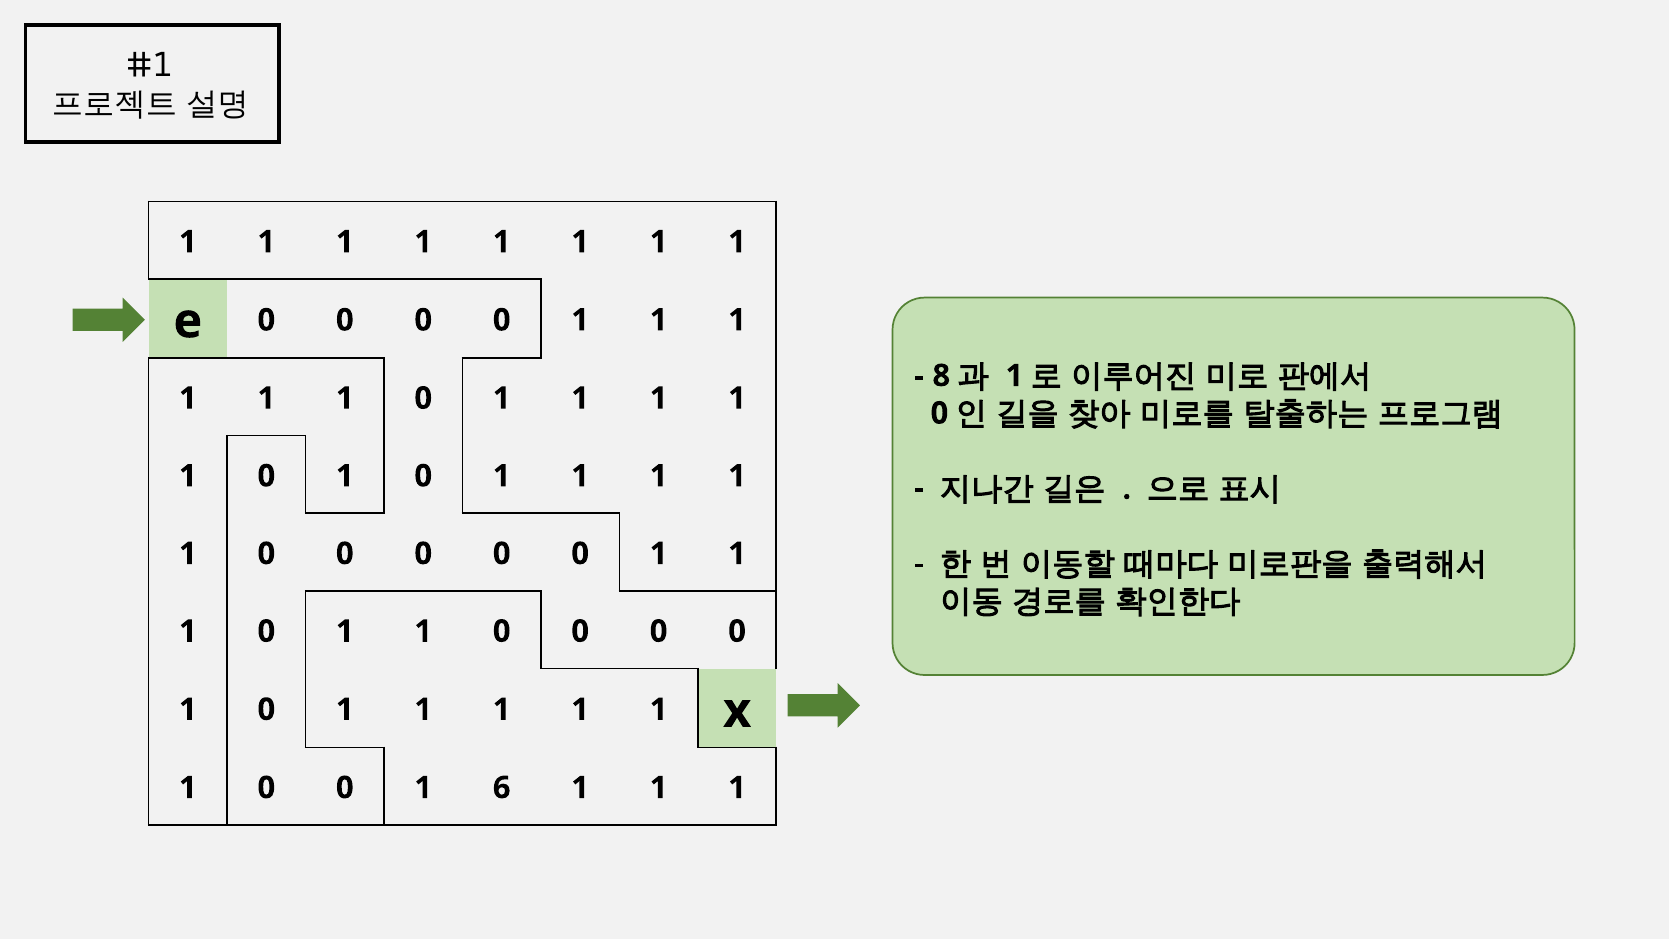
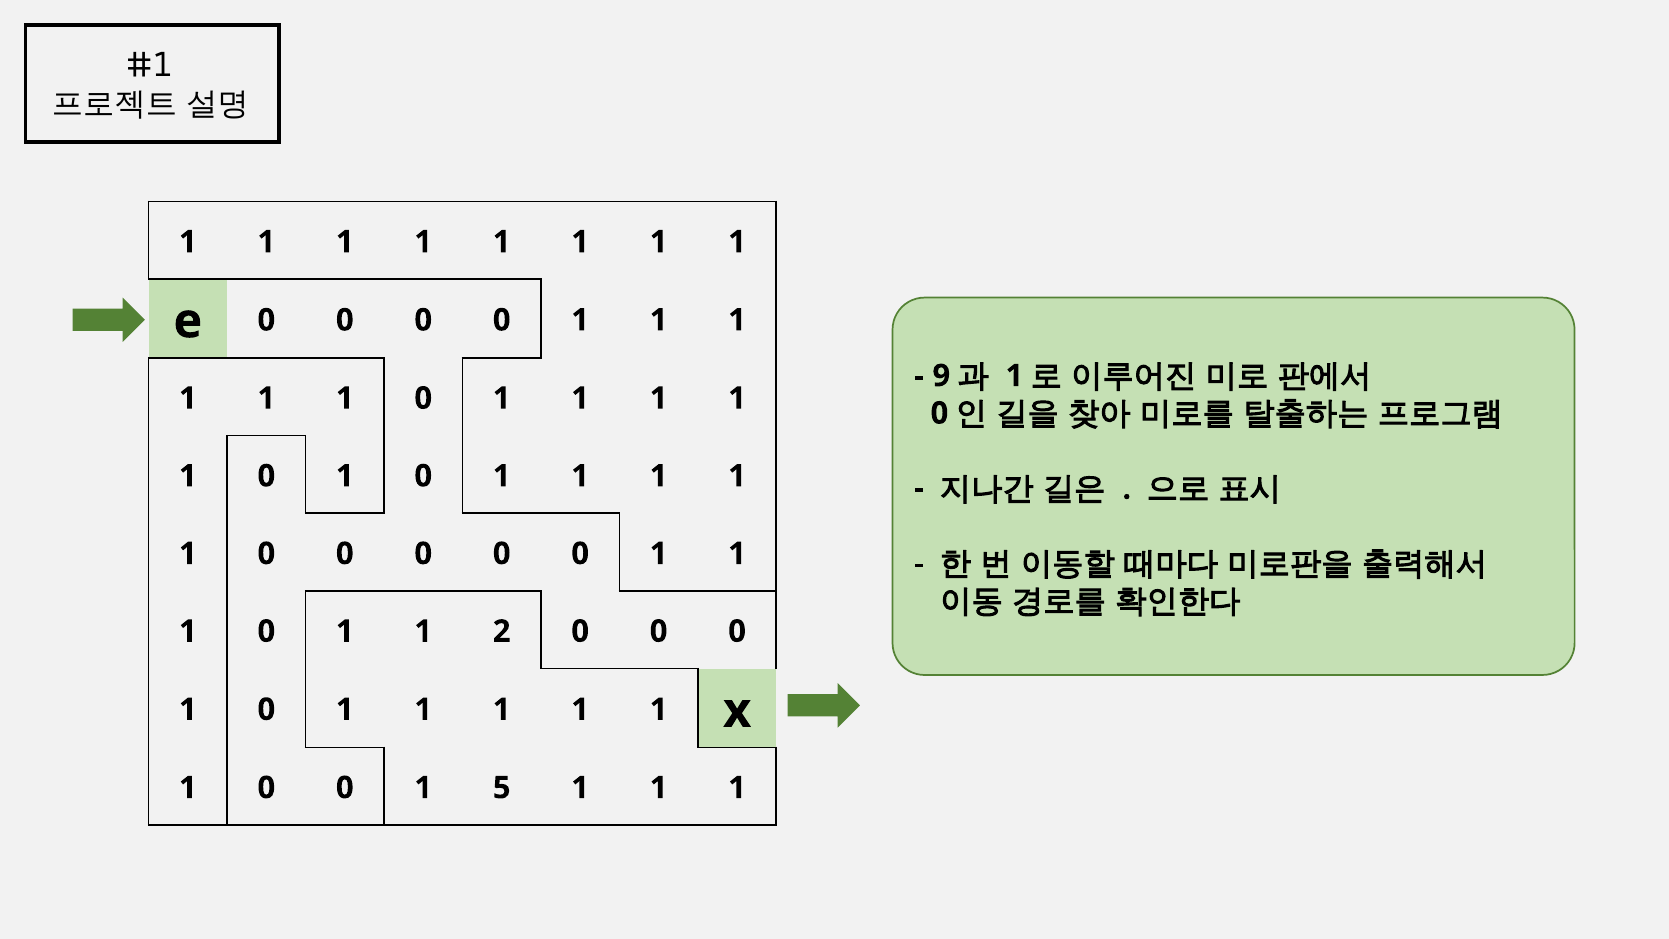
8: 8 -> 9
0 1 1 0: 0 -> 2
6: 6 -> 5
